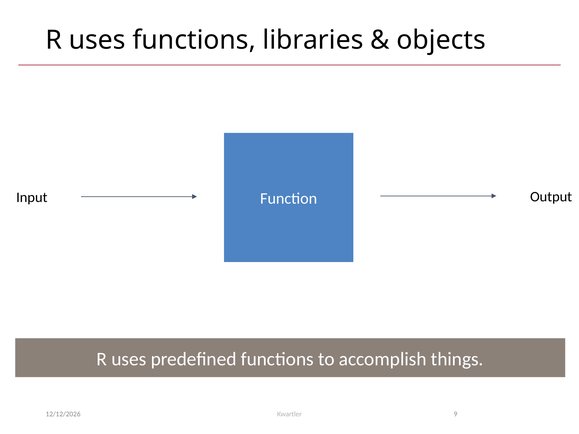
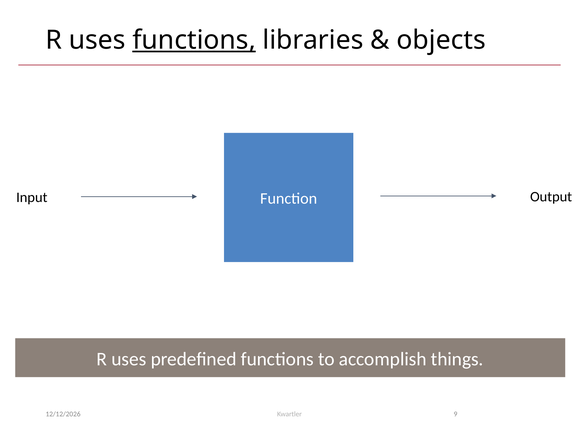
functions at (194, 40) underline: none -> present
